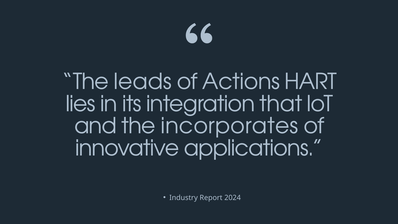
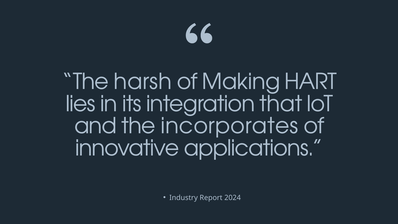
leads: leads -> harsh
Actions: Actions -> Making
